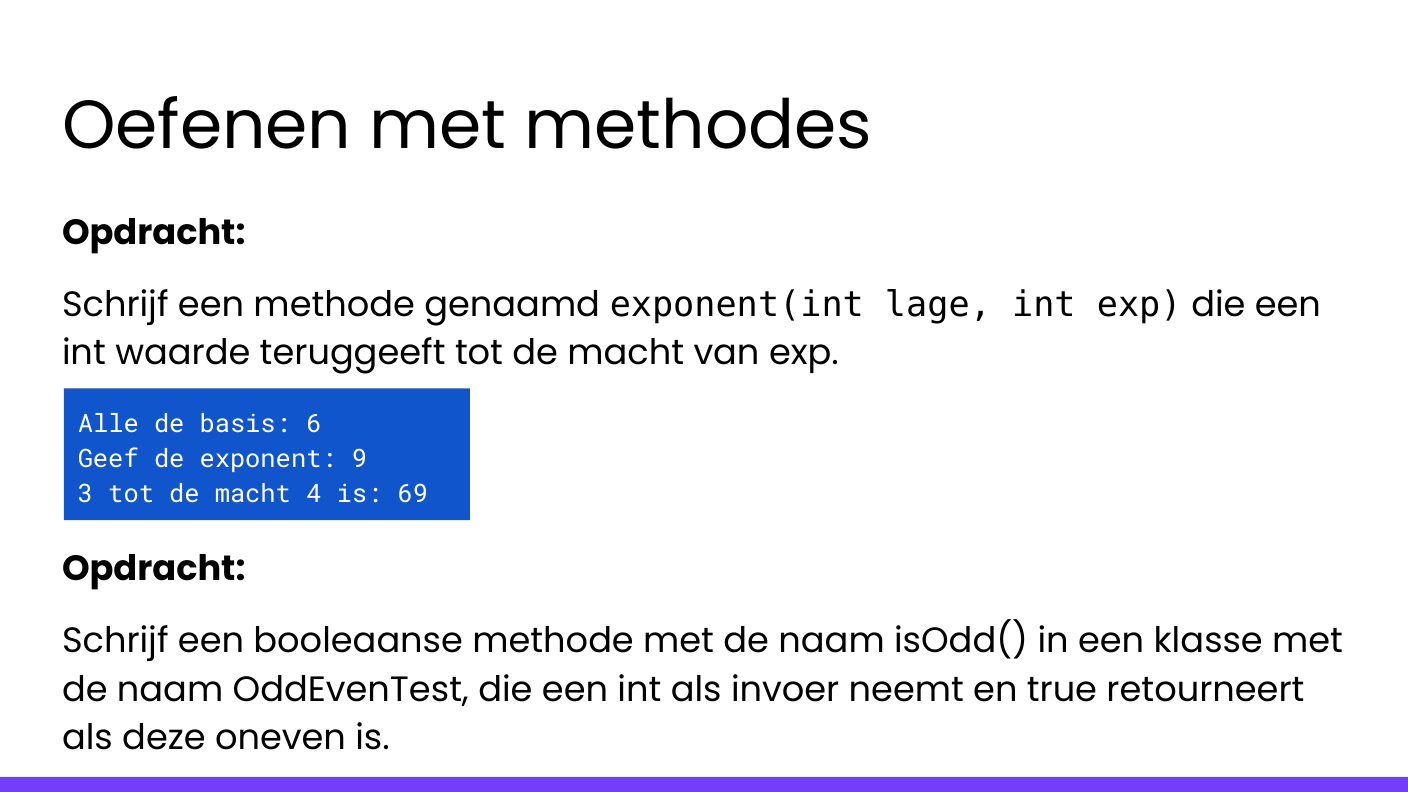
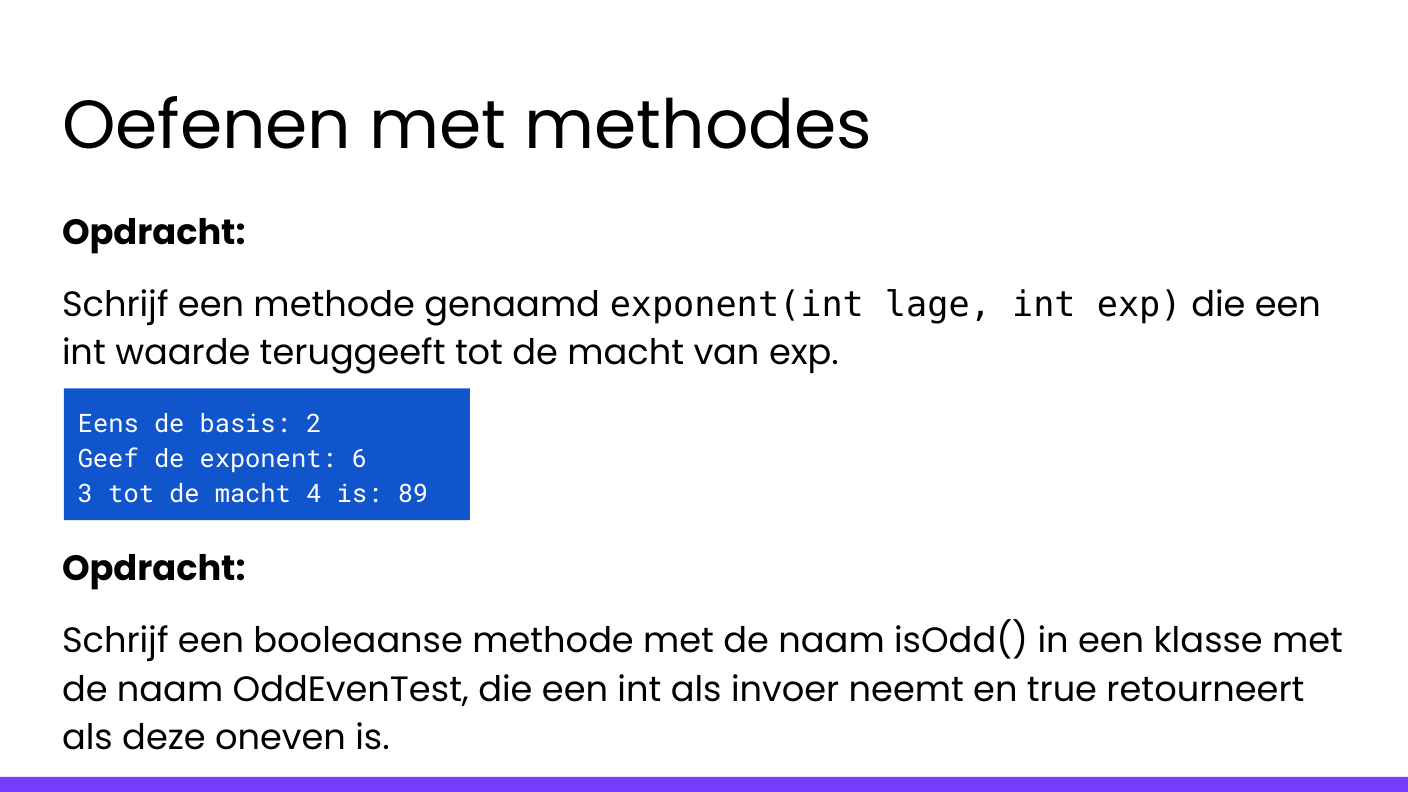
Alle: Alle -> Eens
6: 6 -> 2
9: 9 -> 6
69: 69 -> 89
